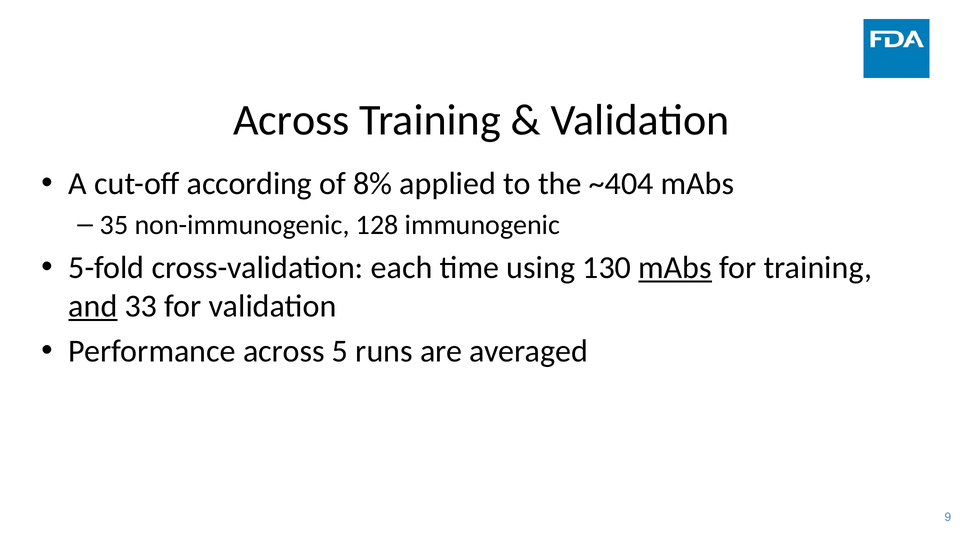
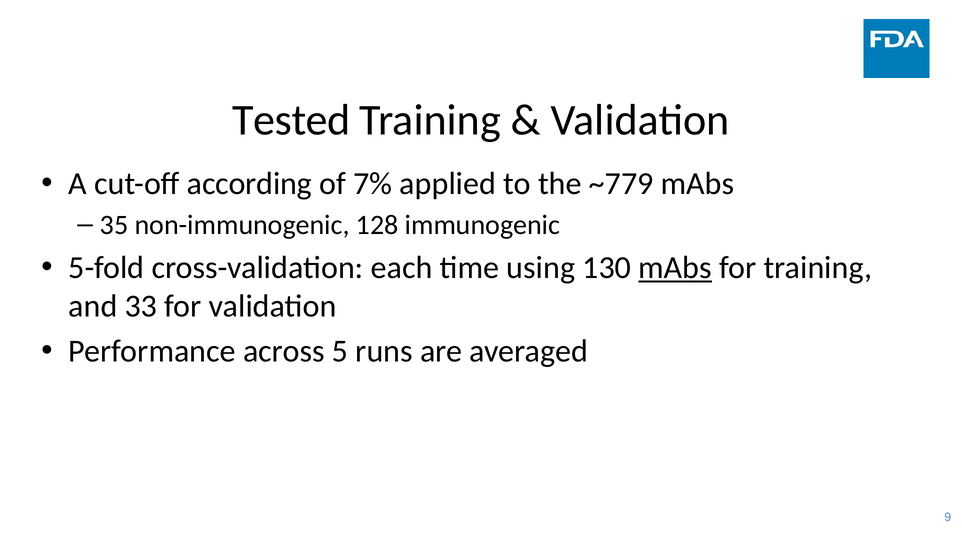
Across at (291, 120): Across -> Tested
8%: 8% -> 7%
~404: ~404 -> ~779
and underline: present -> none
